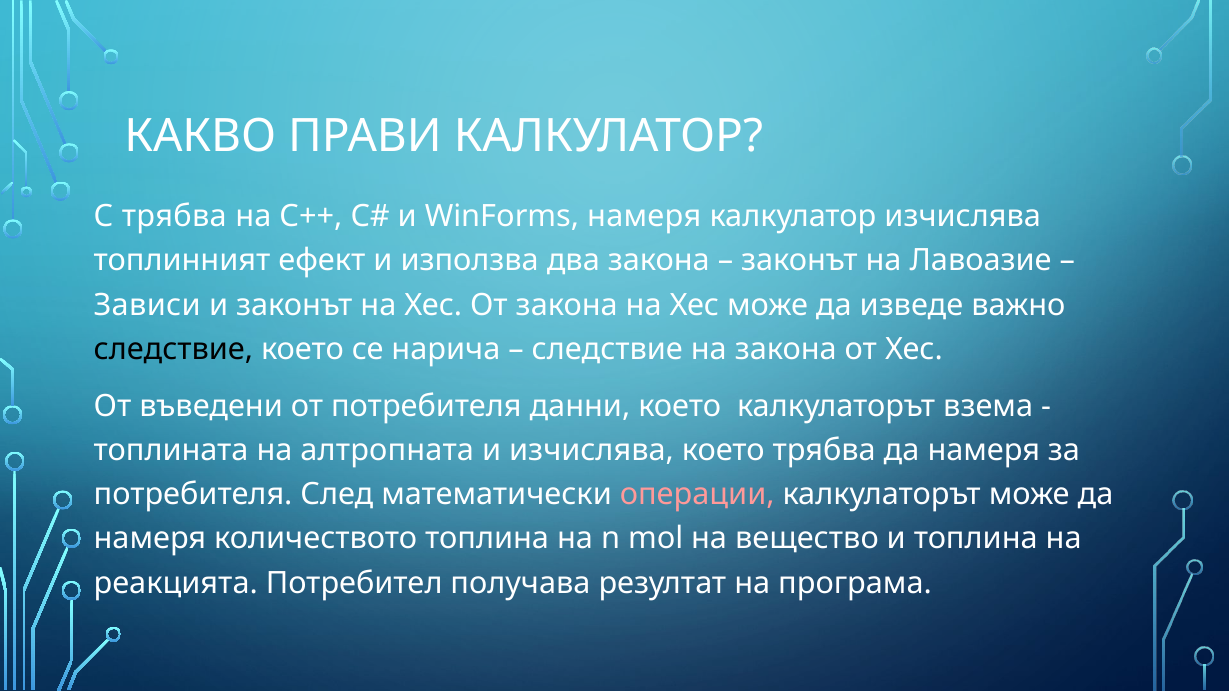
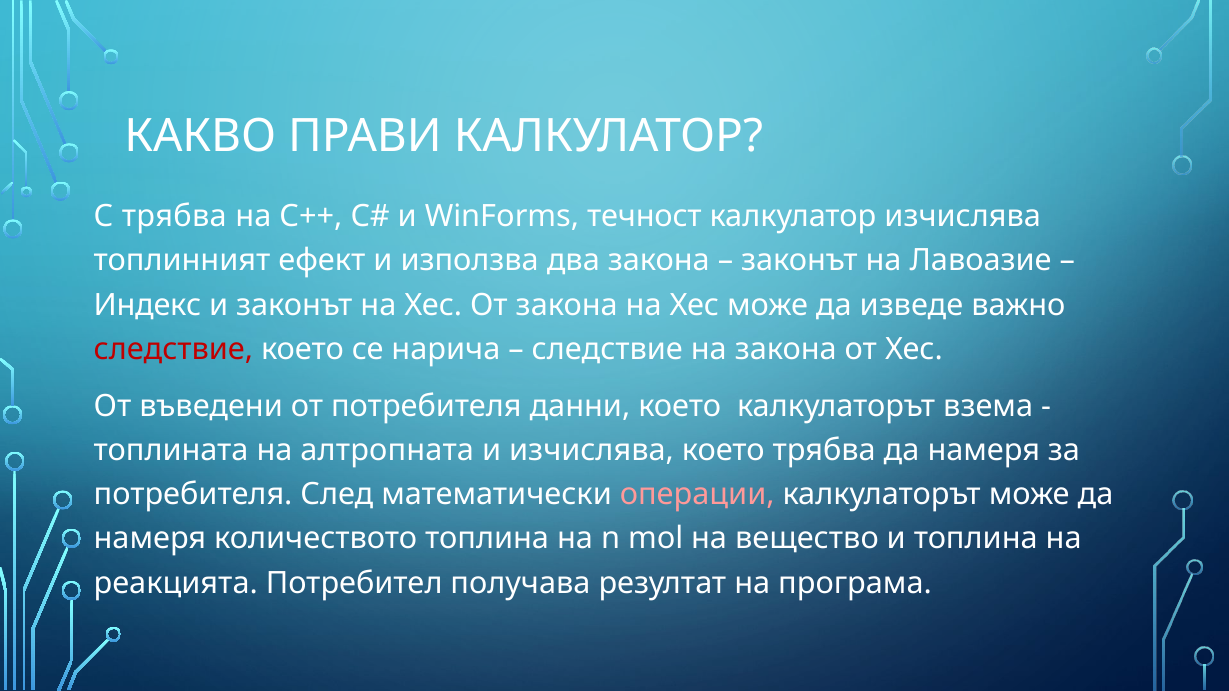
WinForms намеря: намеря -> течност
Зависи: Зависи -> Индекс
следствие at (173, 349) colour: black -> red
